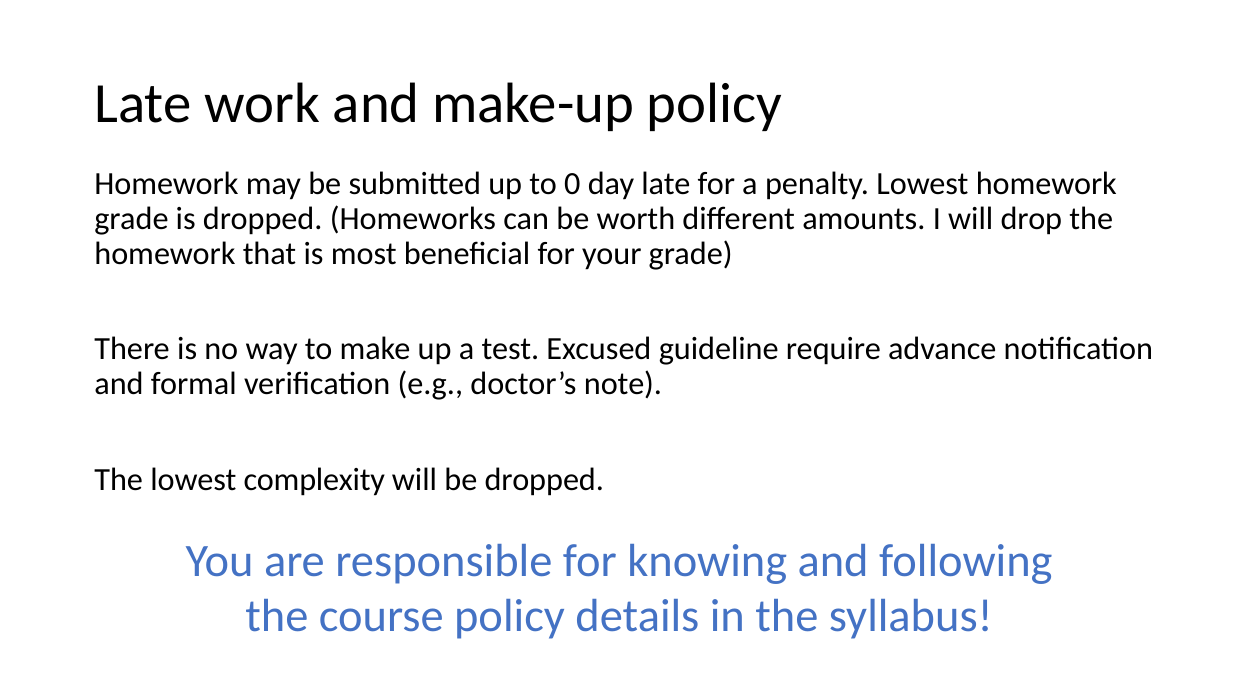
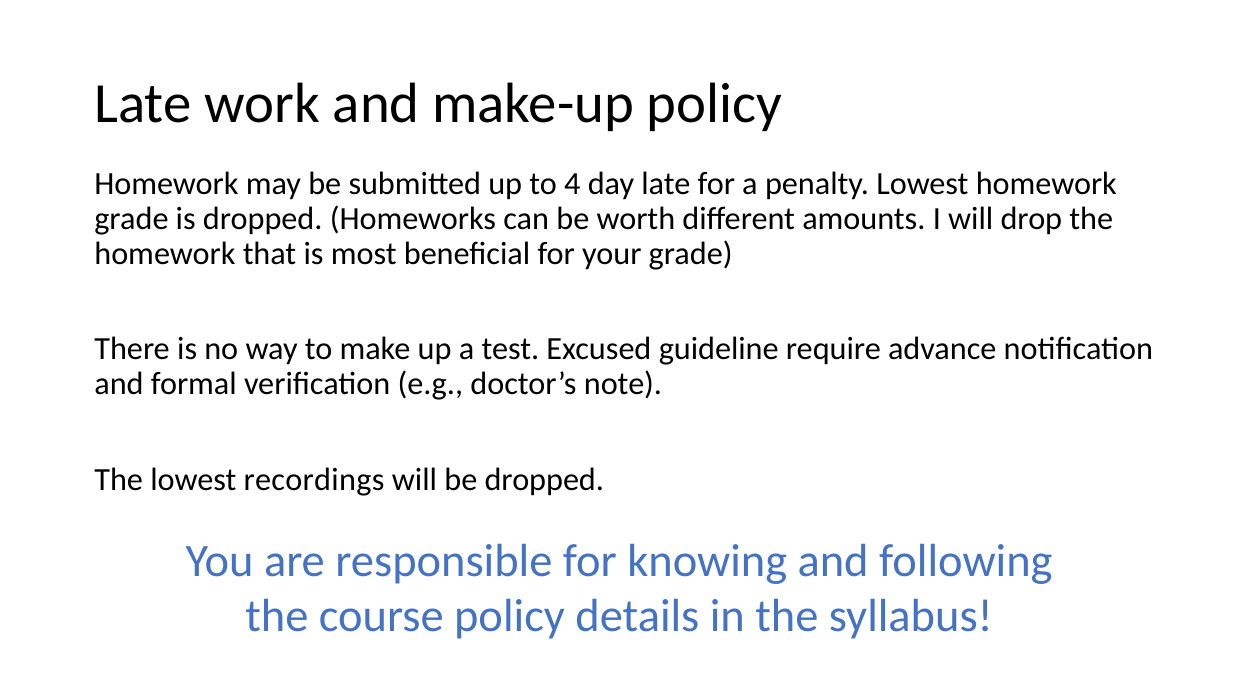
0: 0 -> 4
complexity: complexity -> recordings
